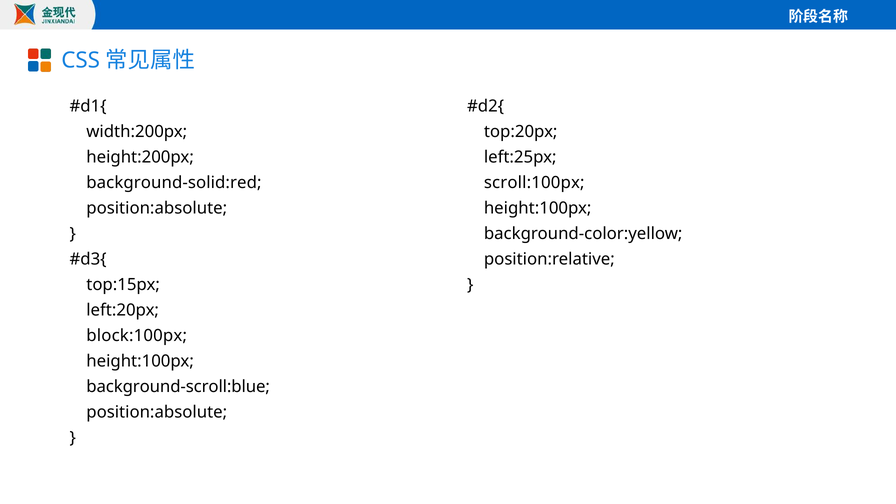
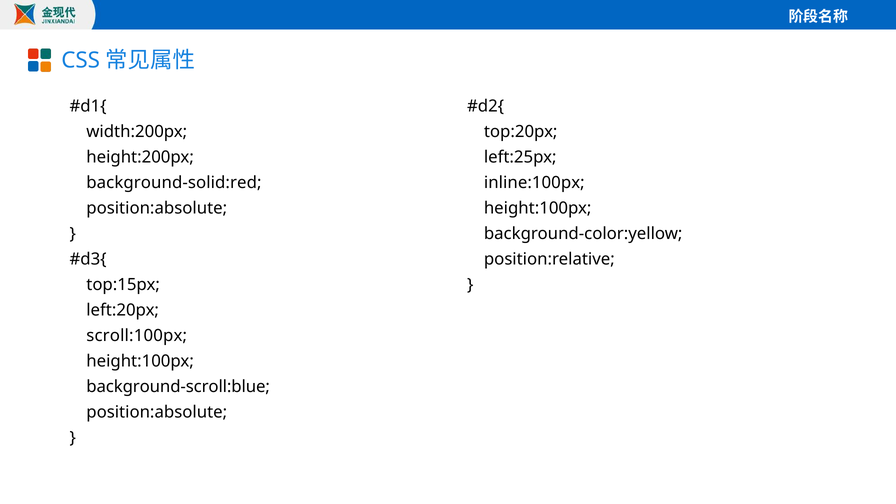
scroll:100px: scroll:100px -> inline:100px
block:100px: block:100px -> scroll:100px
